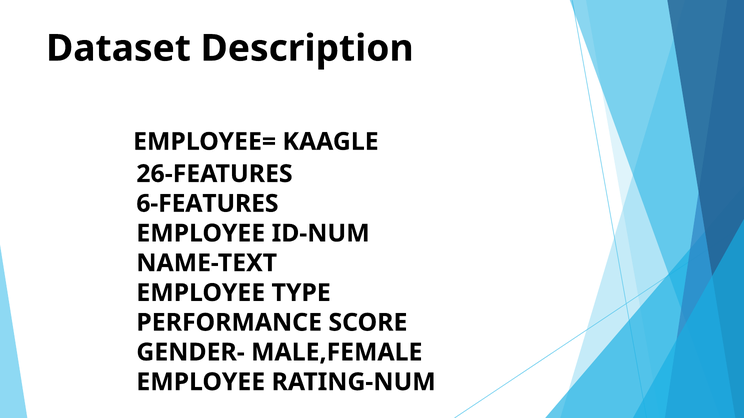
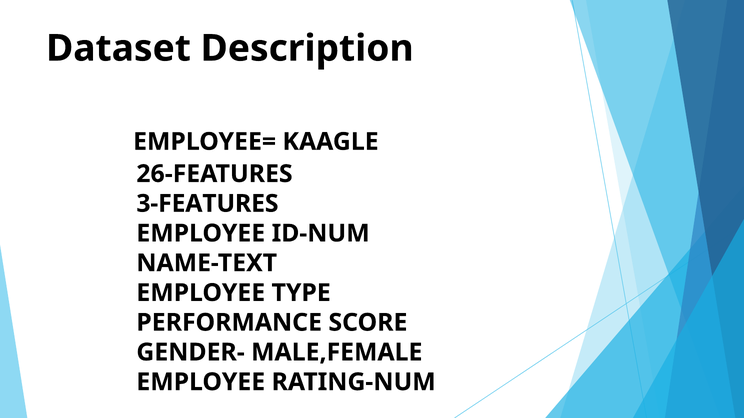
6-FEATURES: 6-FEATURES -> 3-FEATURES
